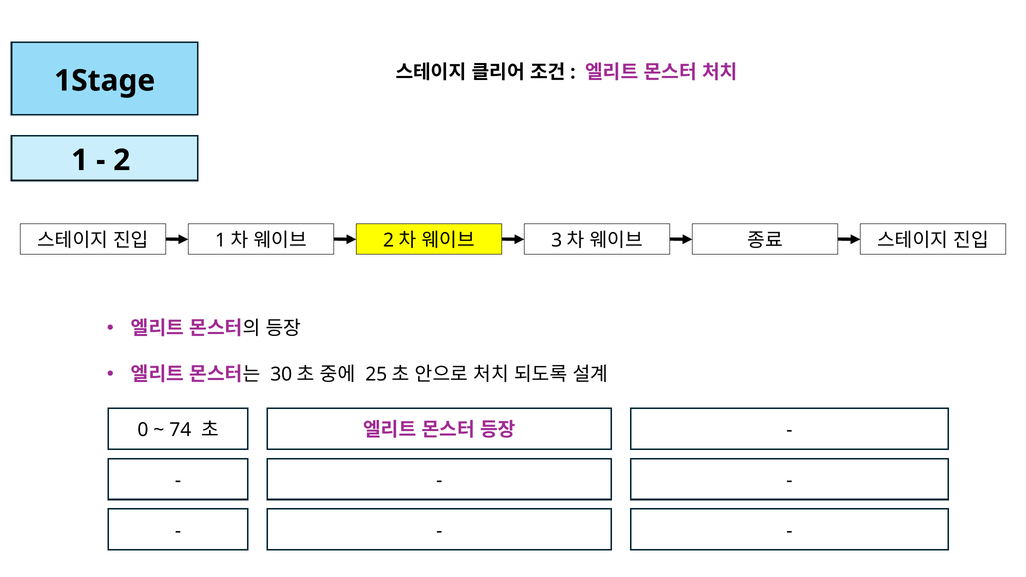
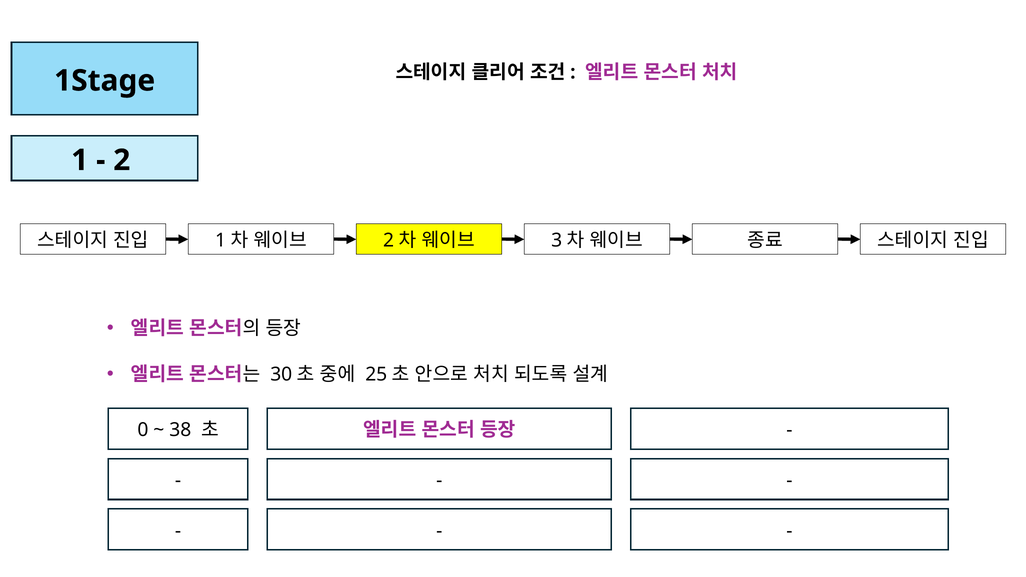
74: 74 -> 38
